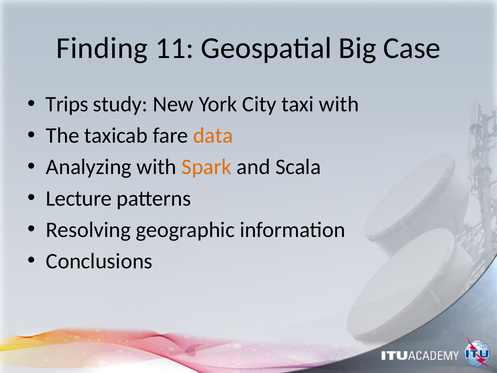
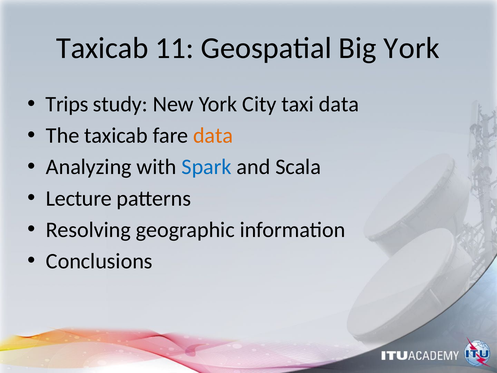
Finding at (102, 48): Finding -> Taxicab
Big Case: Case -> York
taxi with: with -> data
Spark colour: orange -> blue
